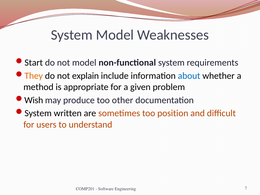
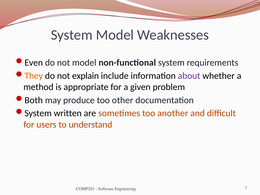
Start: Start -> Even
about colour: blue -> purple
Wish: Wish -> Both
position: position -> another
